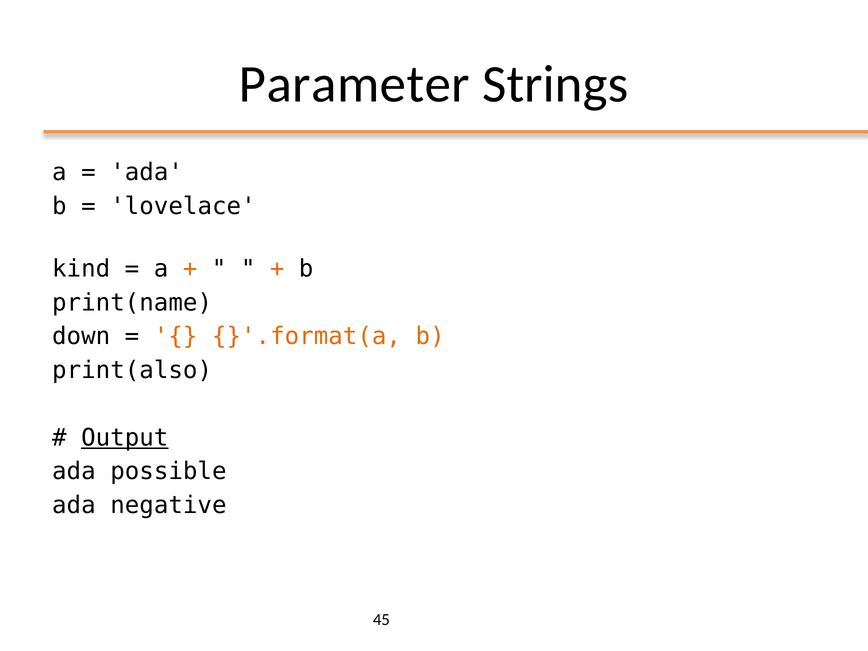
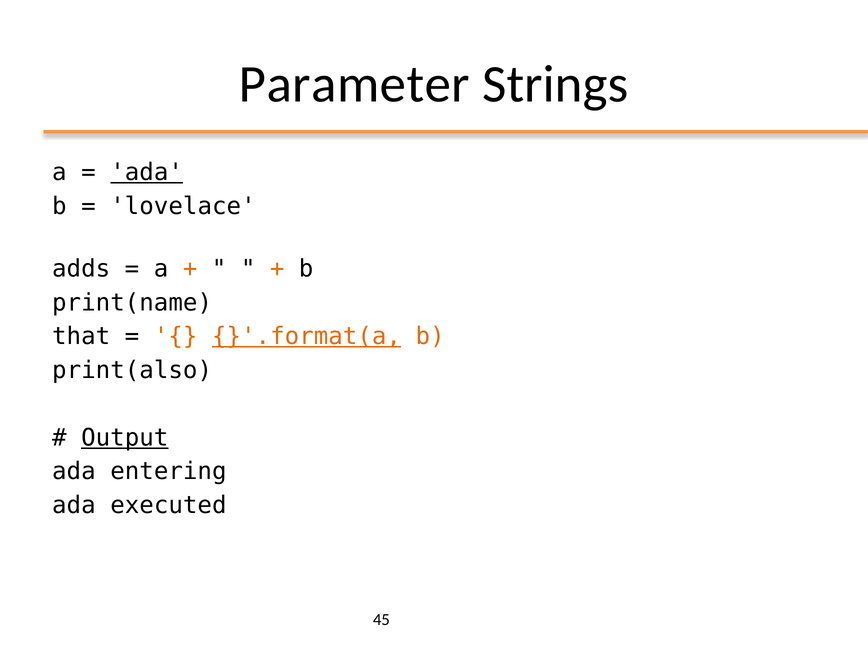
ada at (147, 172) underline: none -> present
kind: kind -> adds
down: down -> that
}'.format(a underline: none -> present
possible: possible -> entering
negative: negative -> executed
